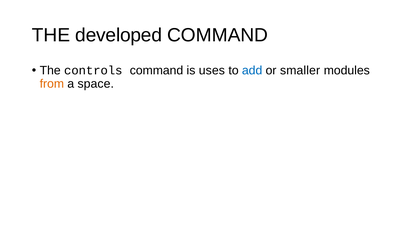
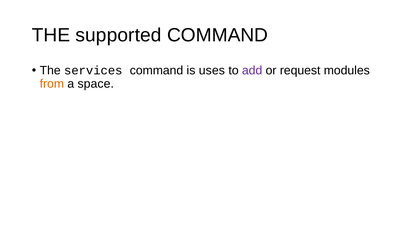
developed: developed -> supported
controls: controls -> services
add colour: blue -> purple
smaller: smaller -> request
